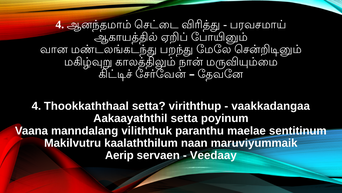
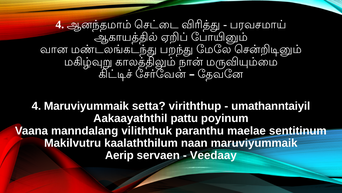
4 Thookkaththaal: Thookkaththaal -> Maruviyummaik
vaakkadangaa: vaakkadangaa -> umathanntaiyil
Aakaayaththil setta: setta -> pattu
